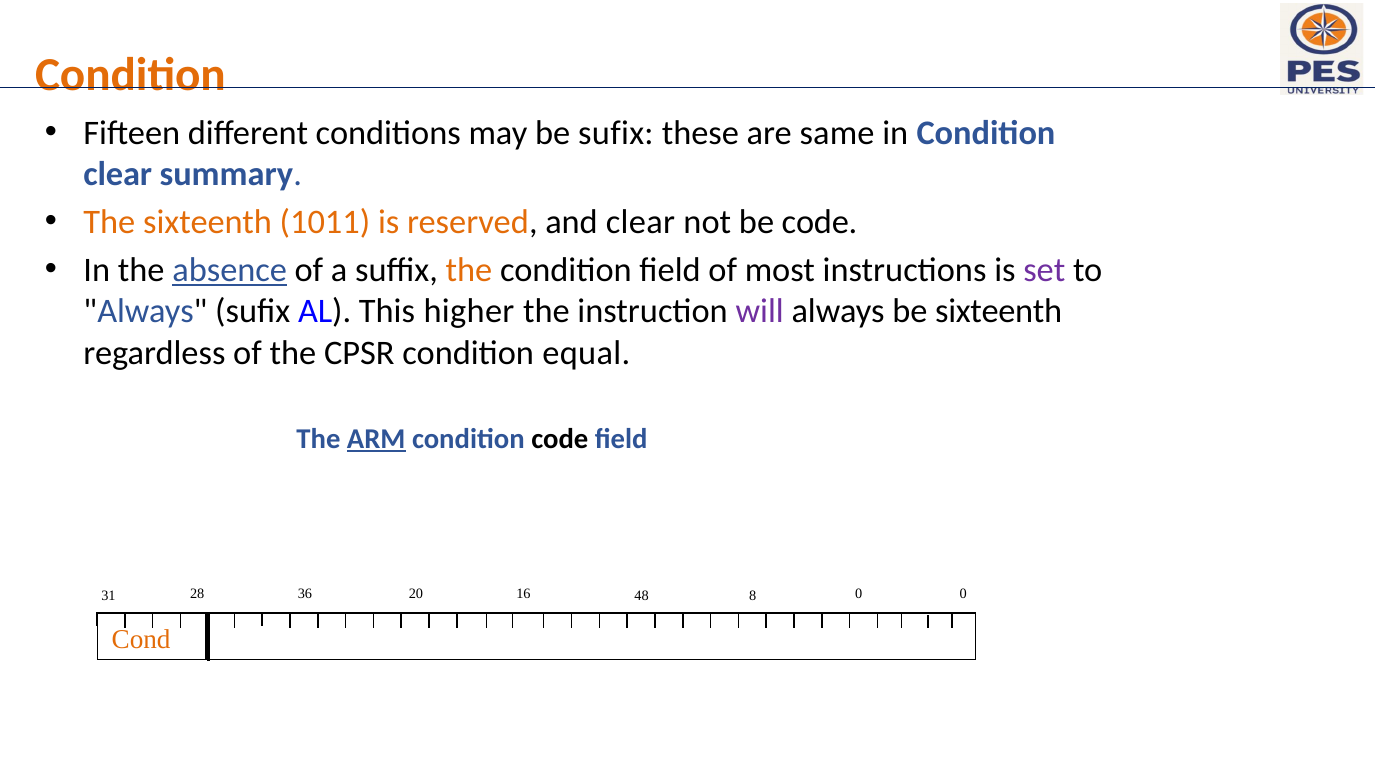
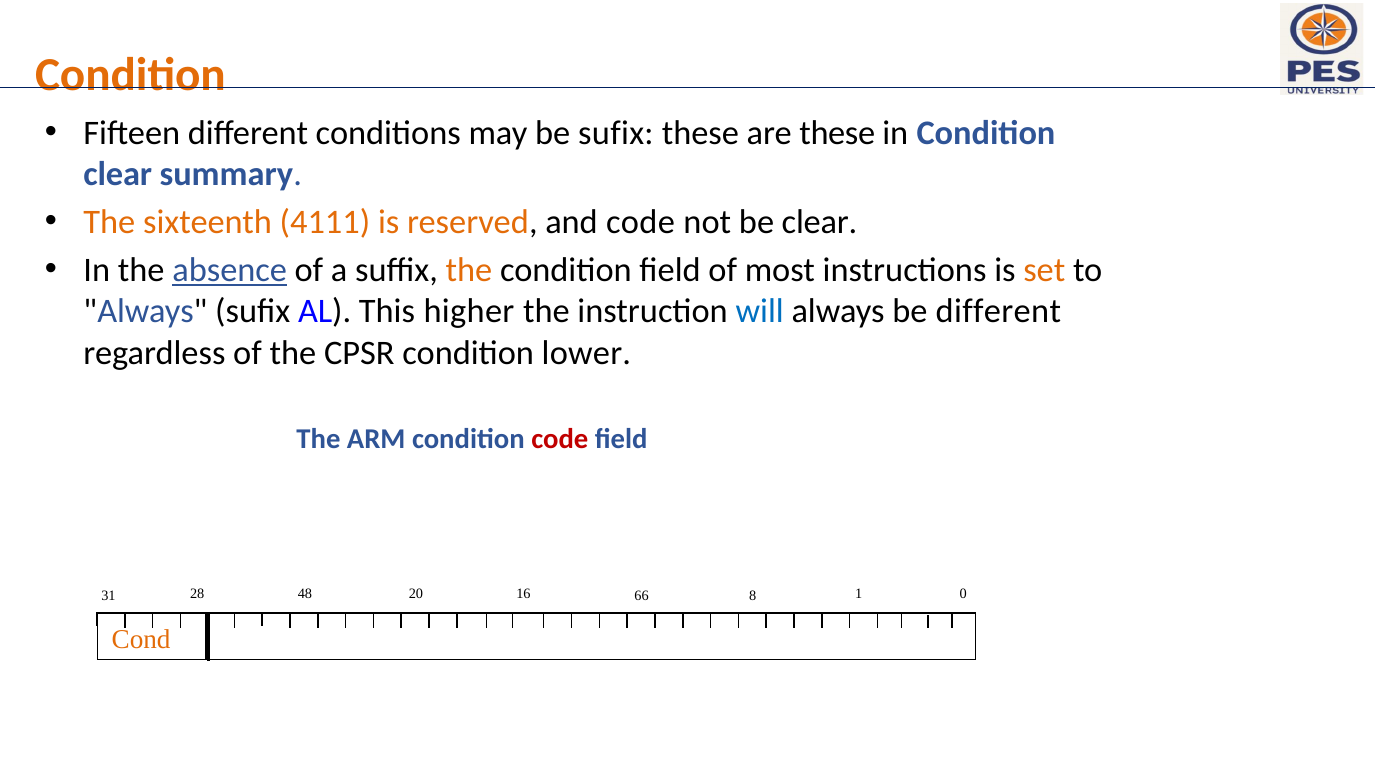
are same: same -> these
1011: 1011 -> 4111
and clear: clear -> code
be code: code -> clear
set colour: purple -> orange
will colour: purple -> blue
be sixteenth: sixteenth -> different
equal: equal -> lower
ARM underline: present -> none
code at (560, 439) colour: black -> red
36: 36 -> 48
48: 48 -> 66
8 0: 0 -> 1
